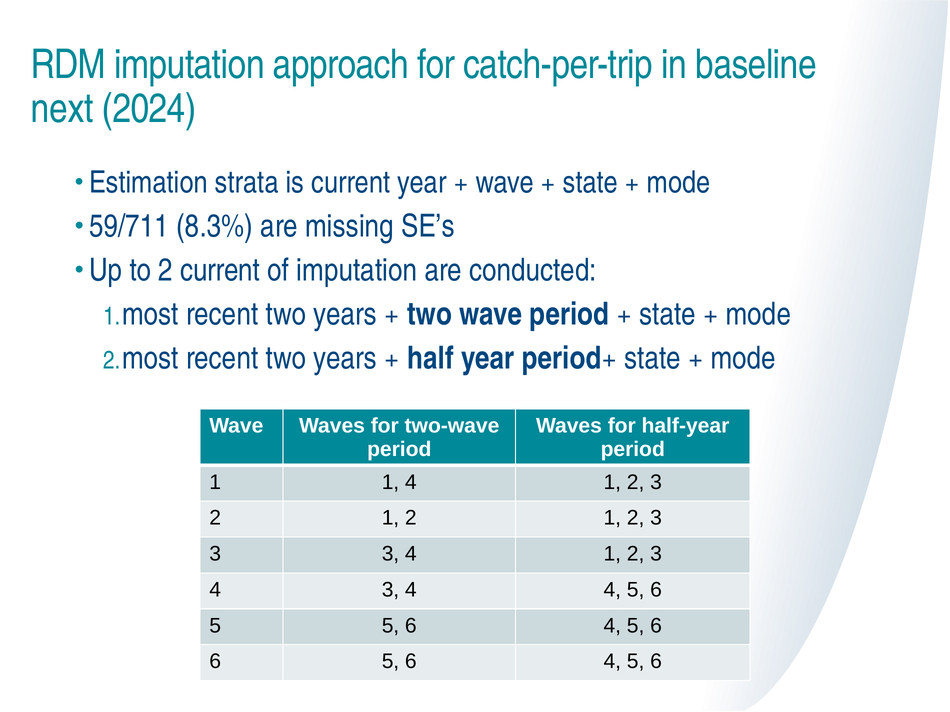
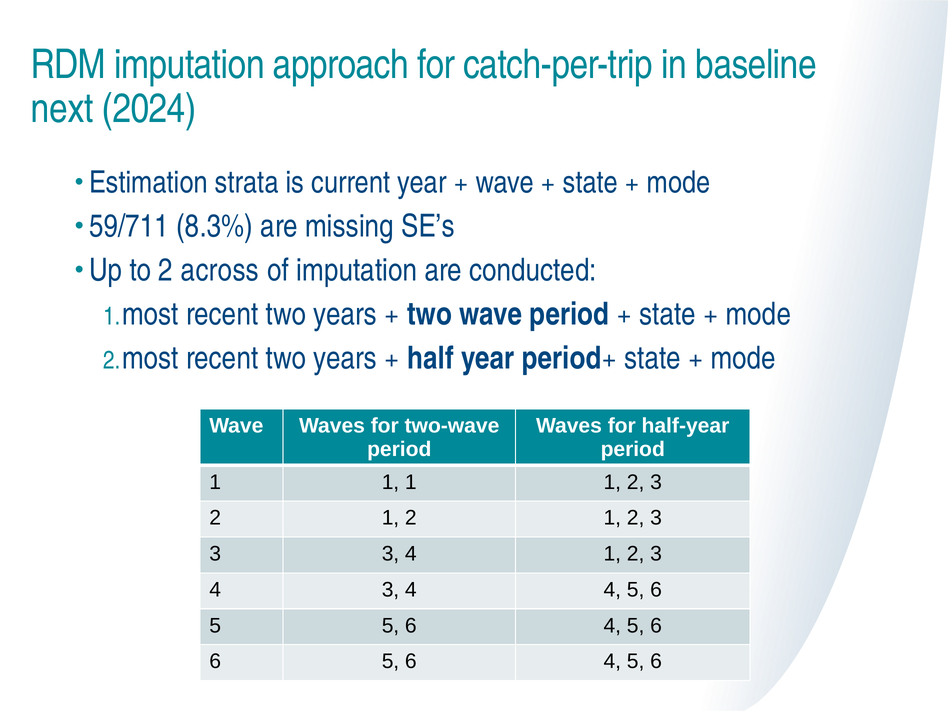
2 current: current -> across
4 at (411, 482): 4 -> 1
